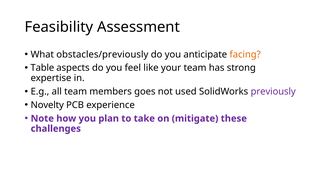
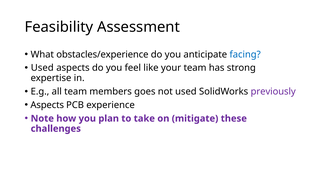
obstacles/previously: obstacles/previously -> obstacles/experience
facing colour: orange -> blue
Table at (42, 68): Table -> Used
Novelty at (47, 105): Novelty -> Aspects
